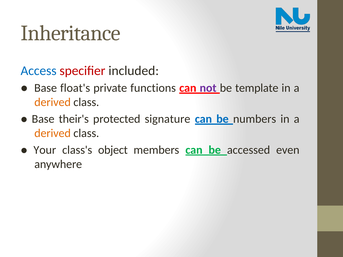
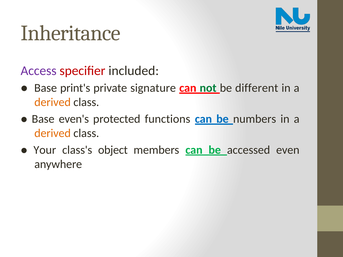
Access colour: blue -> purple
float's: float's -> print's
functions: functions -> signature
not colour: purple -> green
template: template -> different
their's: their's -> even's
signature: signature -> functions
